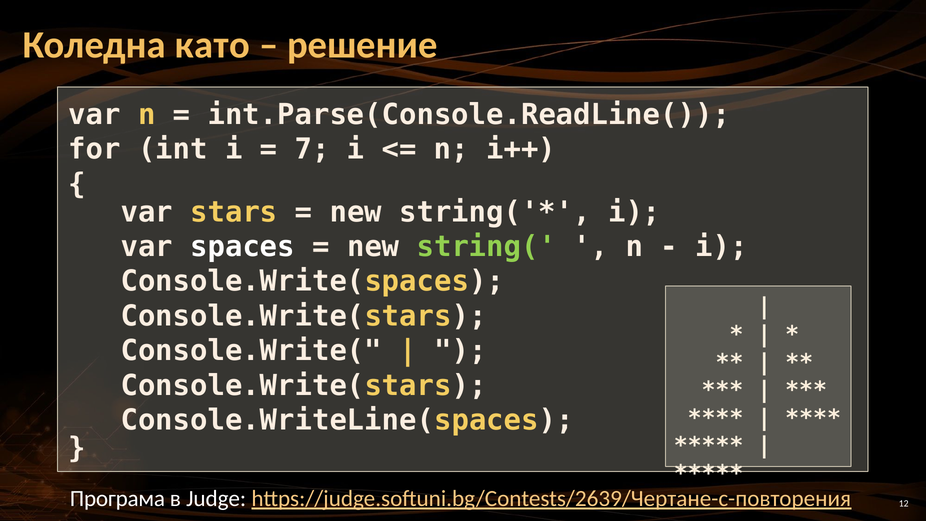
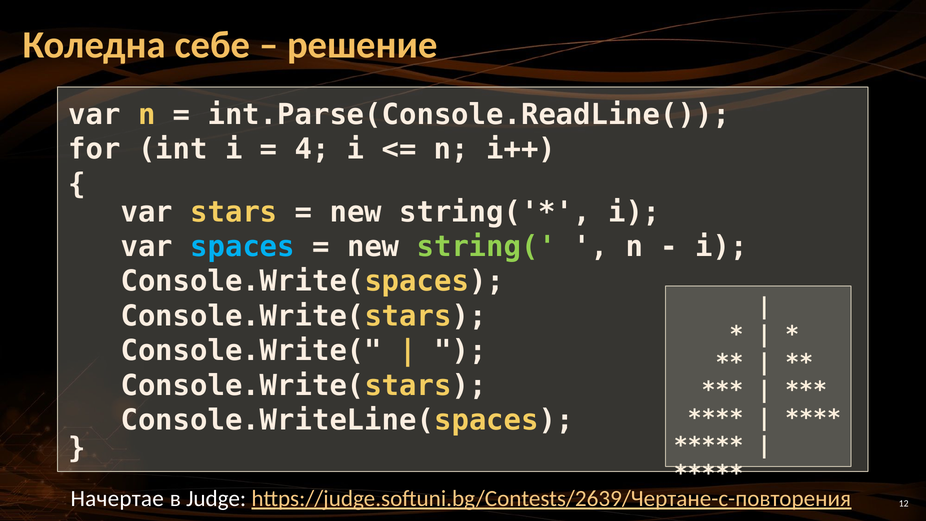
като: като -> себе
7: 7 -> 4
spaces colour: white -> light blue
Програма: Програма -> Начертае
